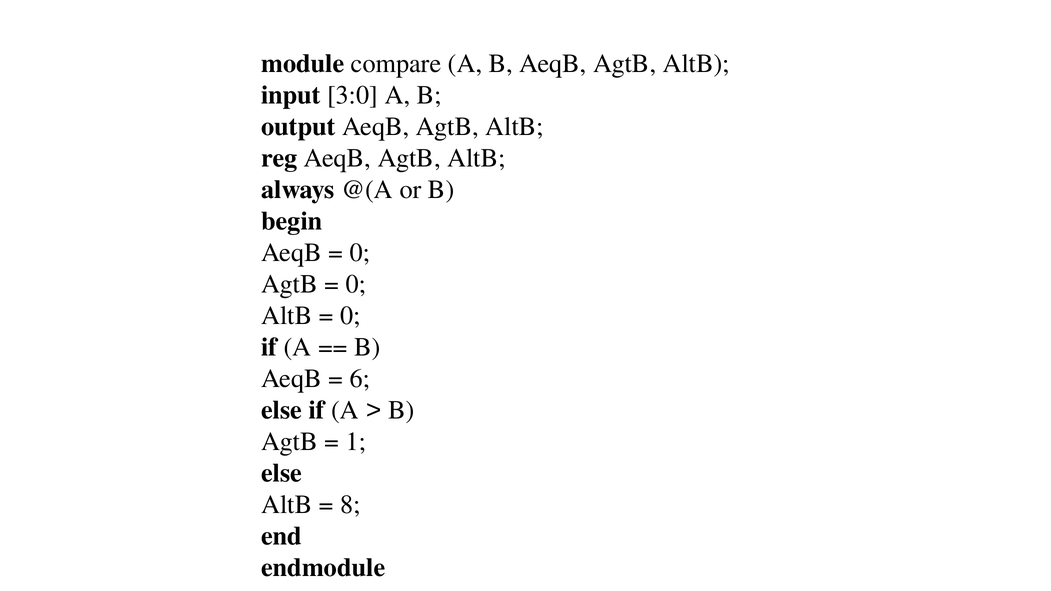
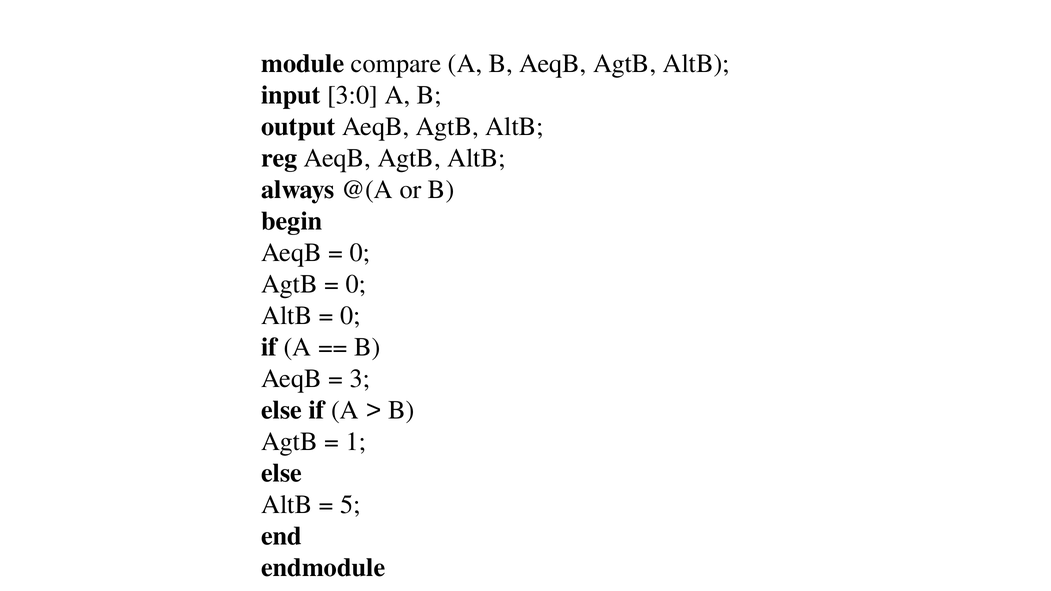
6: 6 -> 3
8: 8 -> 5
